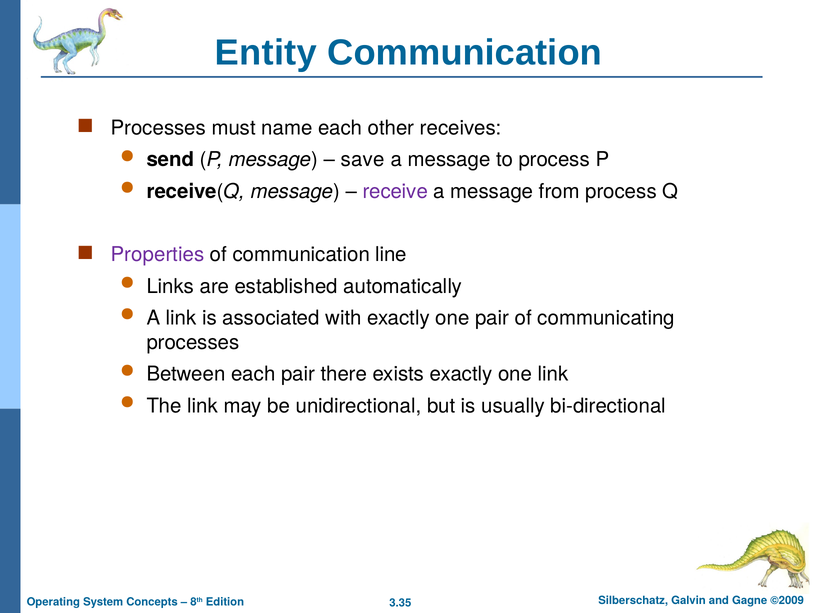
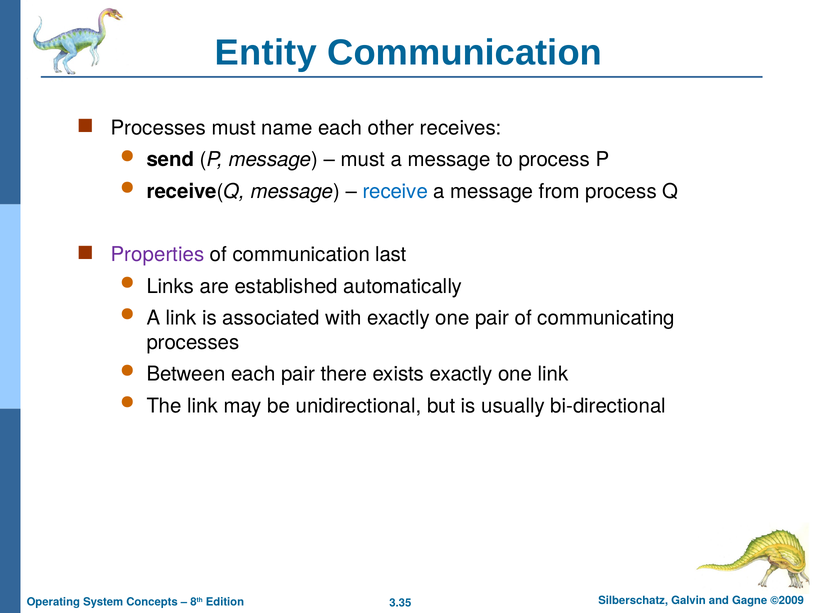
save at (363, 160): save -> must
receive colour: purple -> blue
line: line -> last
